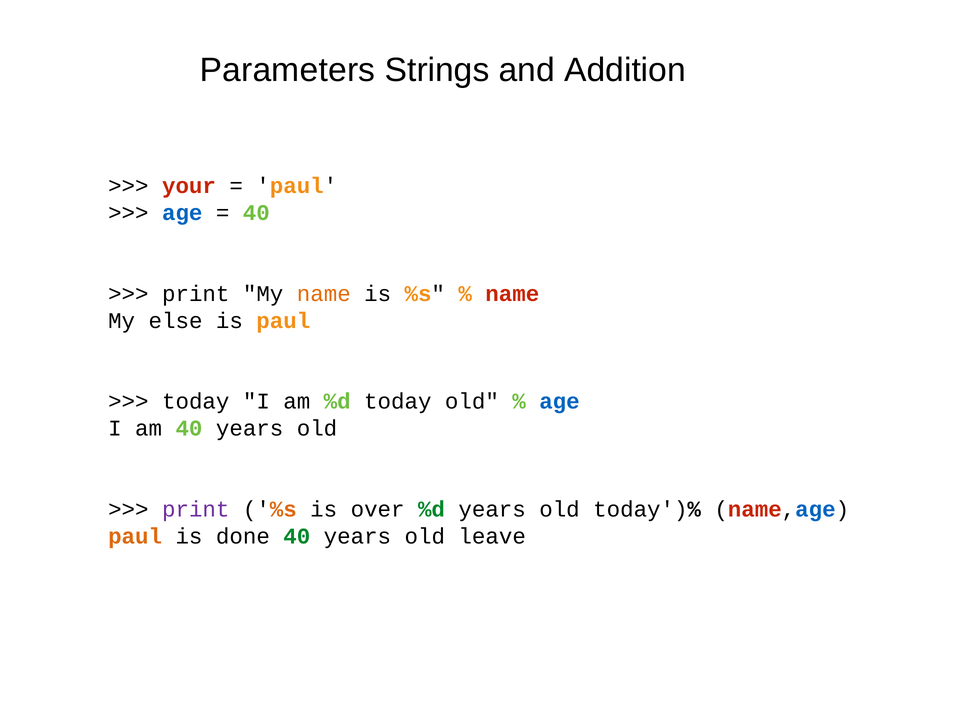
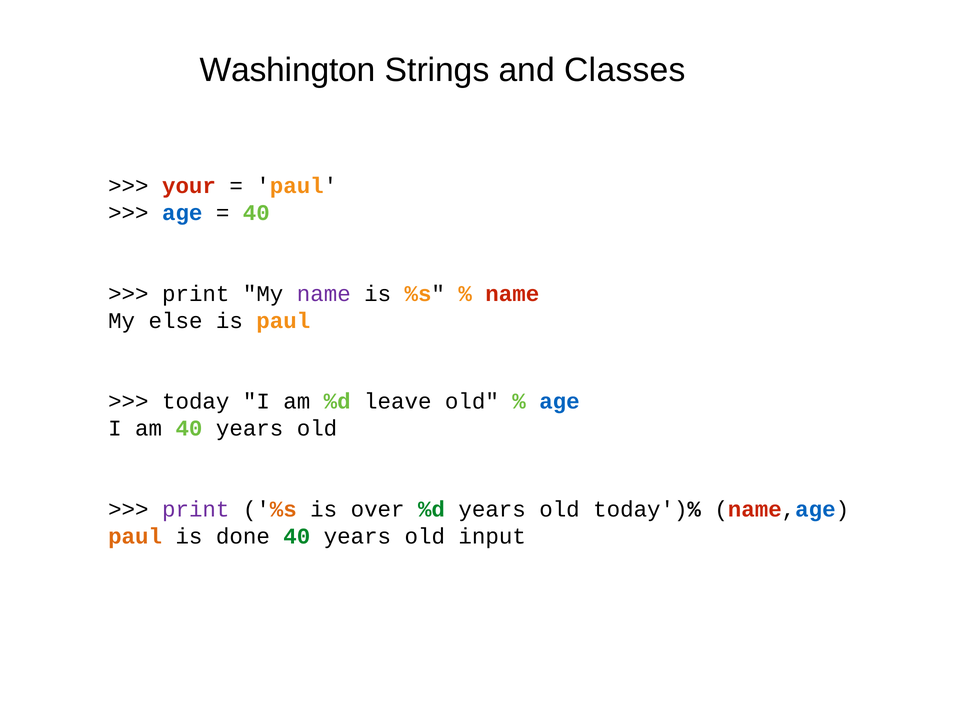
Parameters: Parameters -> Washington
Addition: Addition -> Classes
name at (324, 293) colour: orange -> purple
%d today: today -> leave
leave: leave -> input
